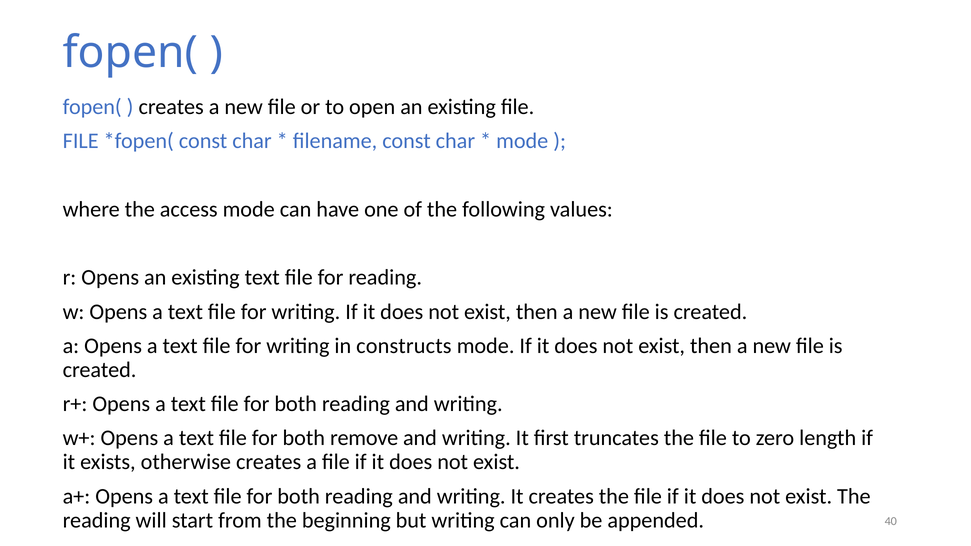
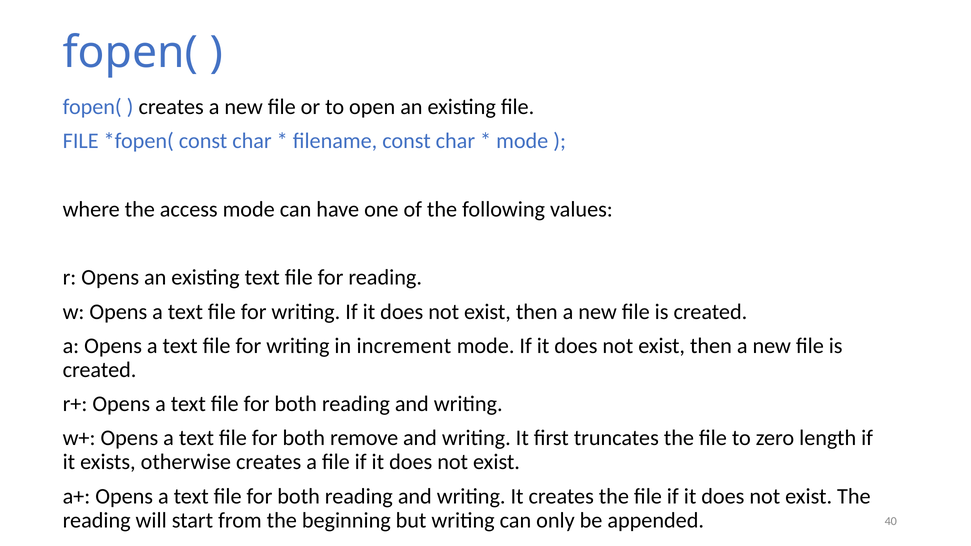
constructs: constructs -> increment
